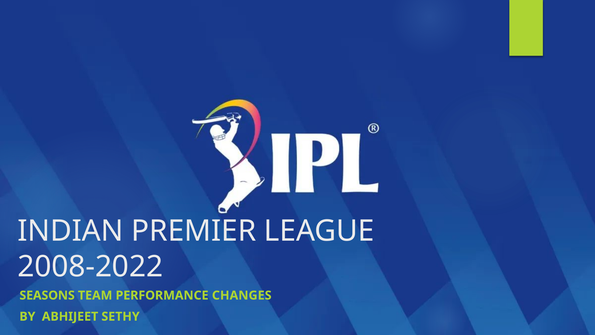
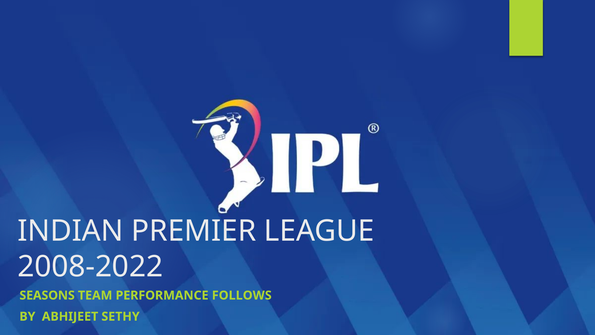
CHANGES: CHANGES -> FOLLOWS
